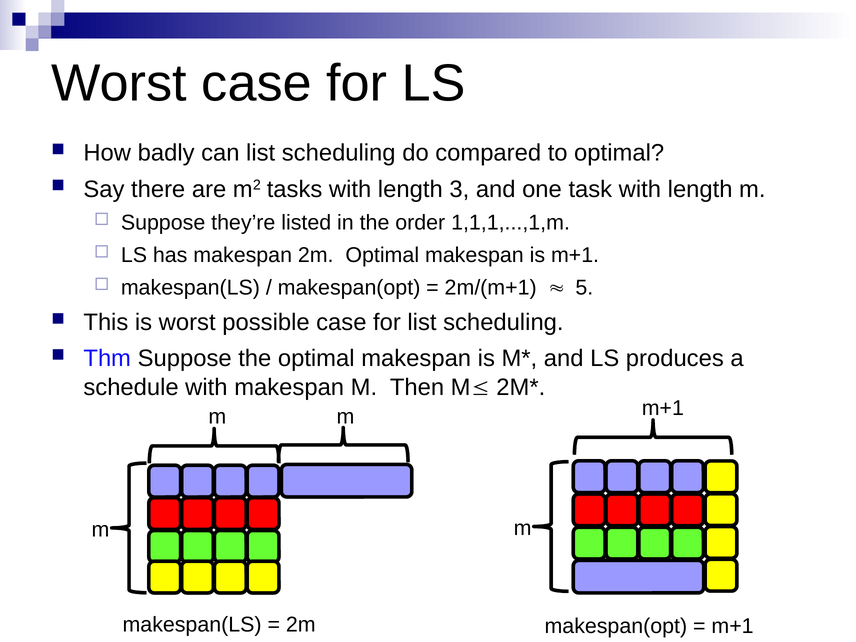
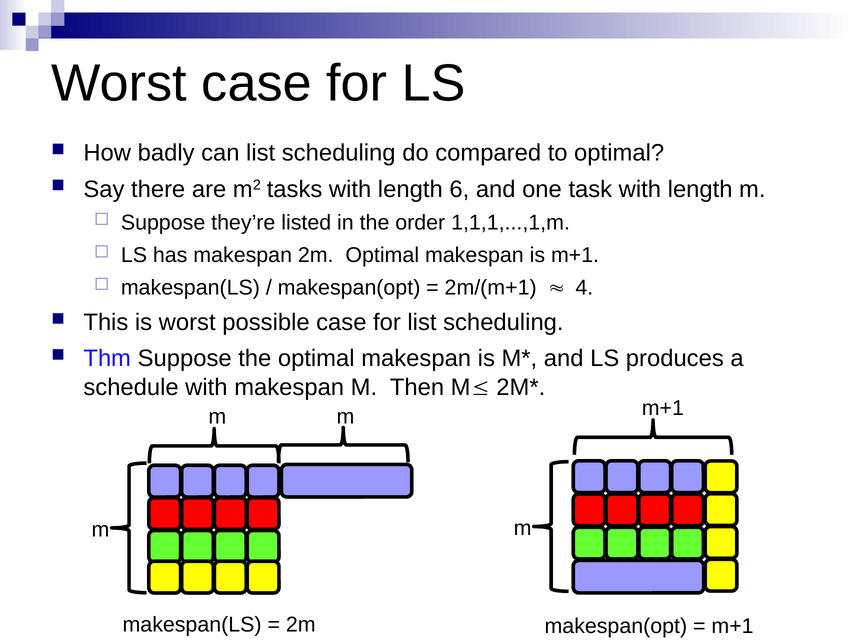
3: 3 -> 6
5: 5 -> 4
